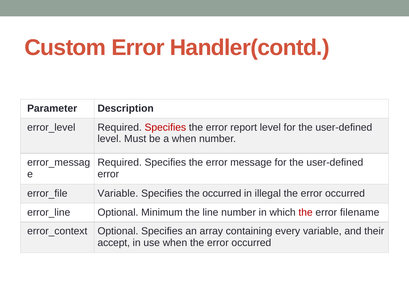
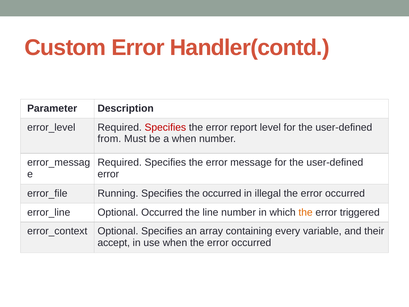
level at (109, 139): level -> from
Variable at (118, 193): Variable -> Running
Optional Minimum: Minimum -> Occurred
the at (306, 212) colour: red -> orange
filename: filename -> triggered
